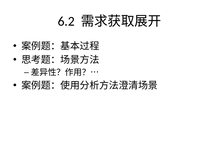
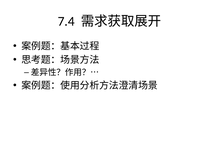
6.2: 6.2 -> 7.4
